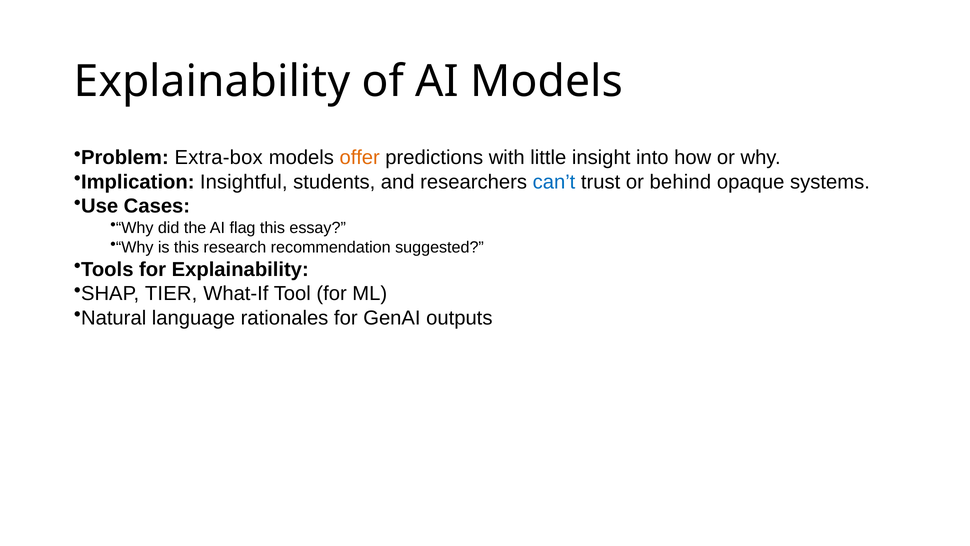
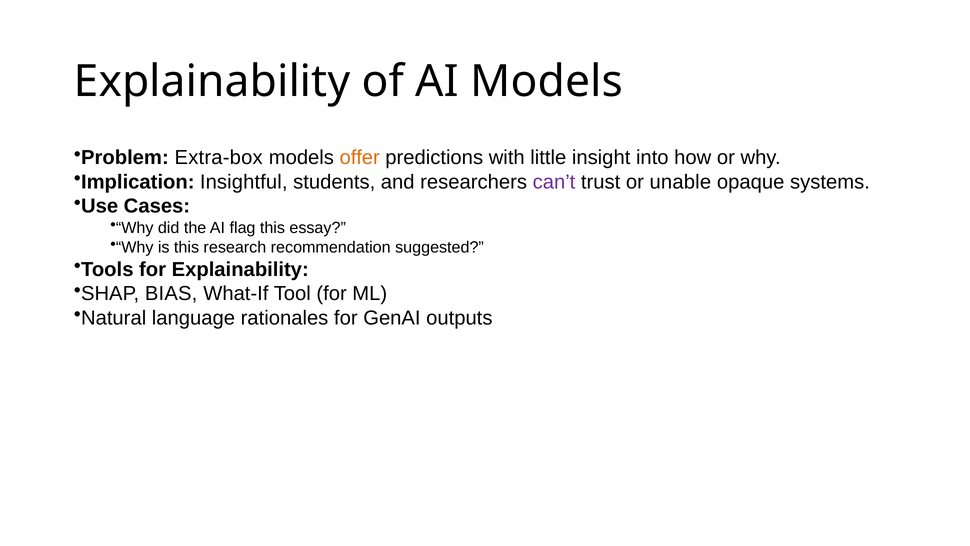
can’t colour: blue -> purple
behind: behind -> unable
TIER: TIER -> BIAS
